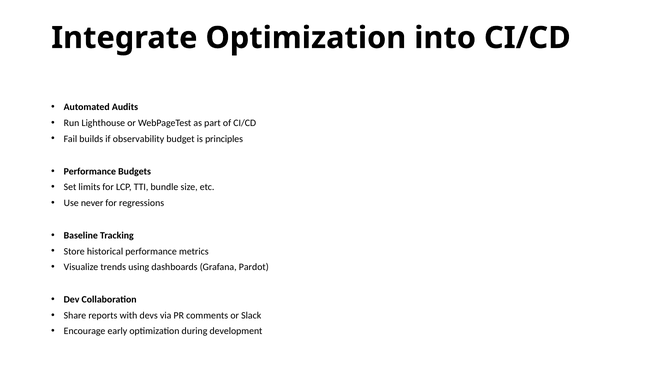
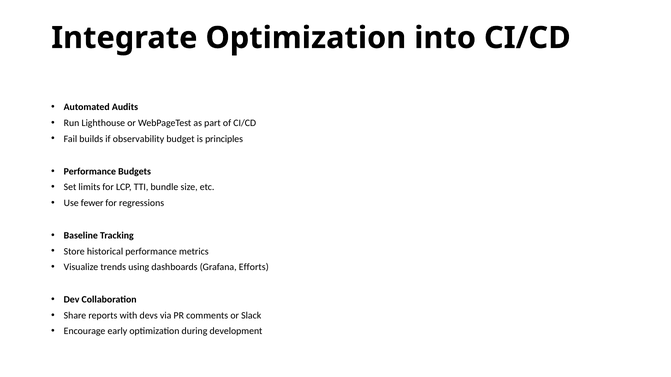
never: never -> fewer
Pardot: Pardot -> Efforts
